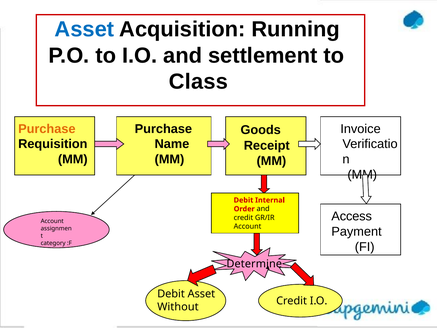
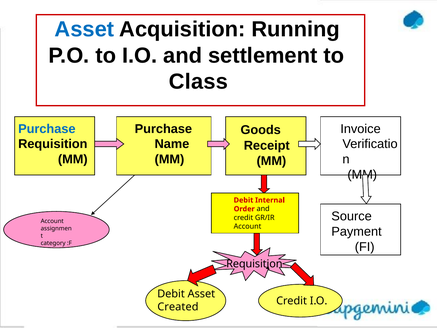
Purchase at (47, 129) colour: orange -> blue
Access: Access -> Source
Determine at (254, 264): Determine -> Requisition
Without: Without -> Created
